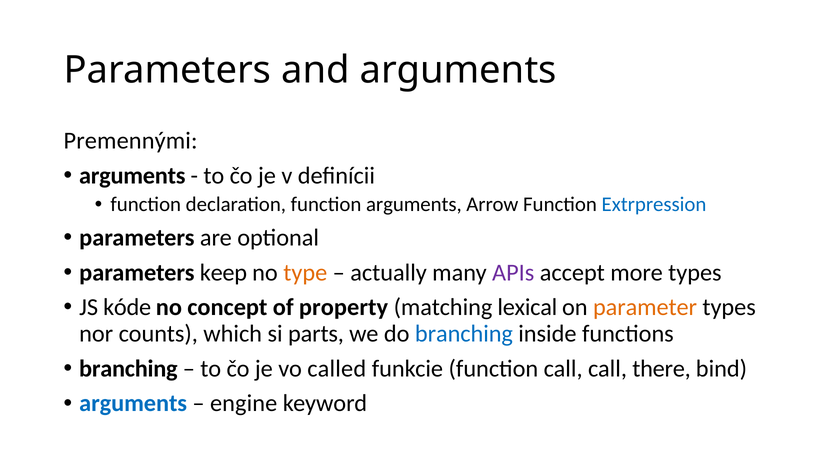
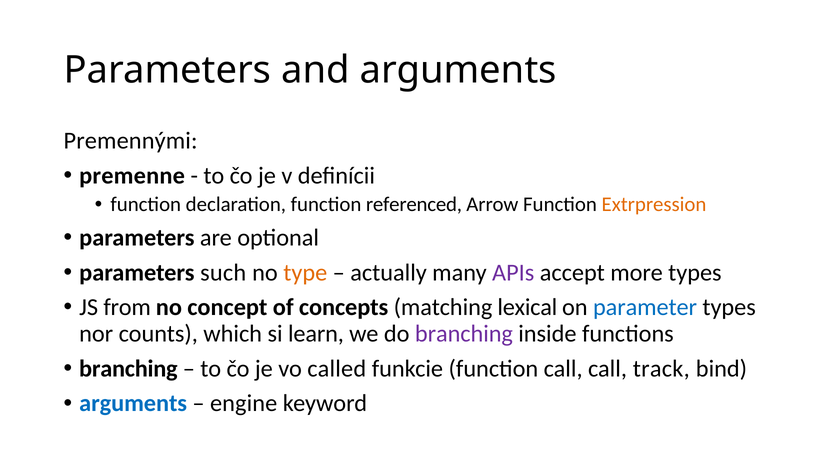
arguments at (132, 176): arguments -> premenne
function arguments: arguments -> referenced
Extrpression colour: blue -> orange
keep: keep -> such
kóde: kóde -> from
property: property -> concepts
parameter colour: orange -> blue
parts: parts -> learn
branching at (464, 334) colour: blue -> purple
there: there -> track
